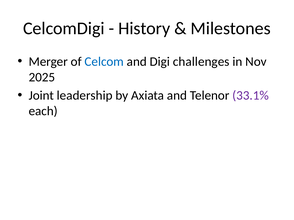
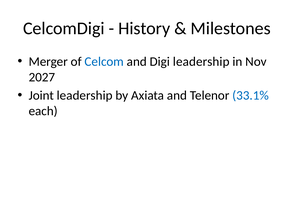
Digi challenges: challenges -> leadership
2025: 2025 -> 2027
33.1% colour: purple -> blue
